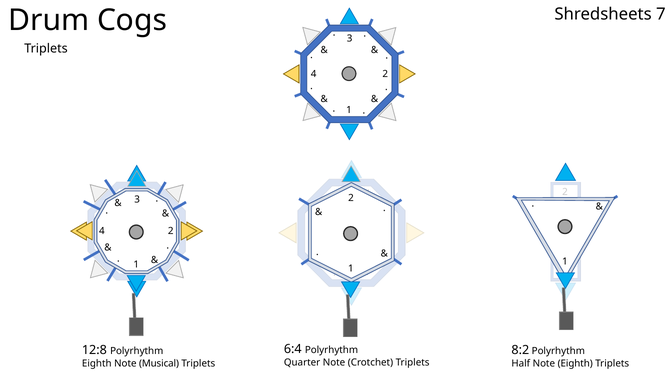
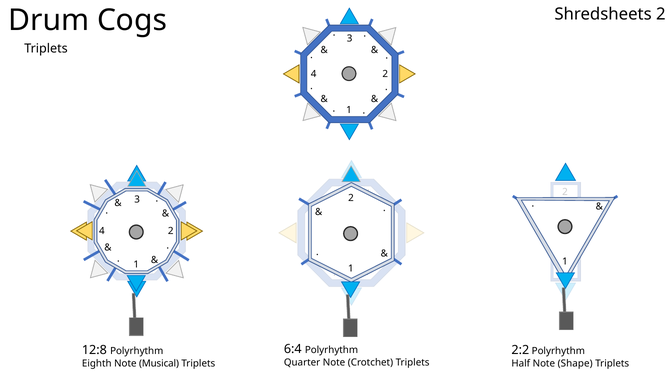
7 at (661, 14): 7 -> 2
8:2: 8:2 -> 2:2
Note Eighth: Eighth -> Shape
